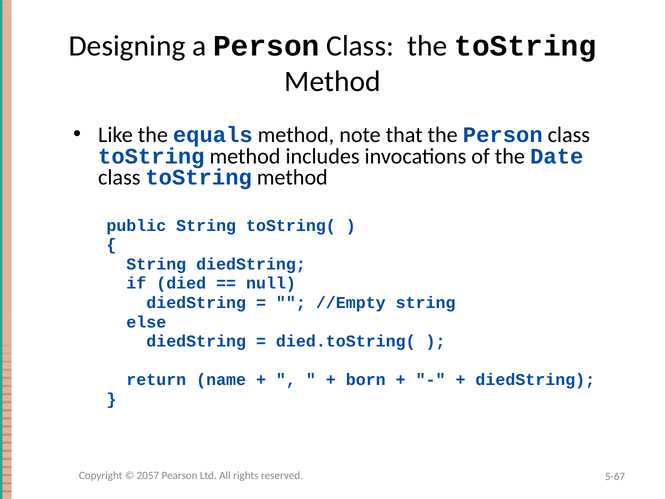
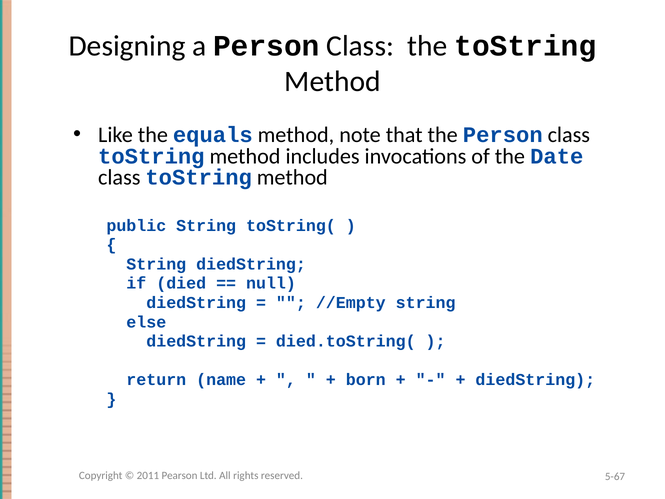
2057: 2057 -> 2011
